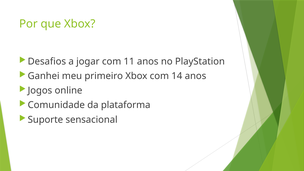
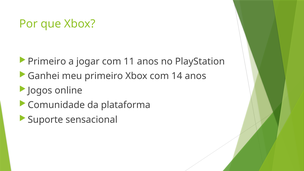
Desafios at (47, 61): Desafios -> Primeiro
